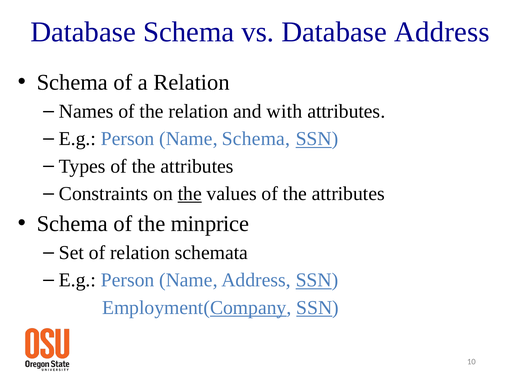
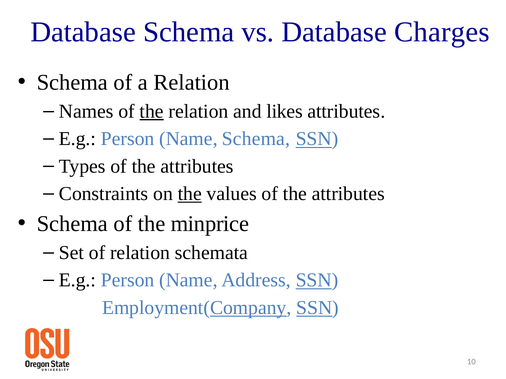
Database Address: Address -> Charges
the at (152, 111) underline: none -> present
with: with -> likes
